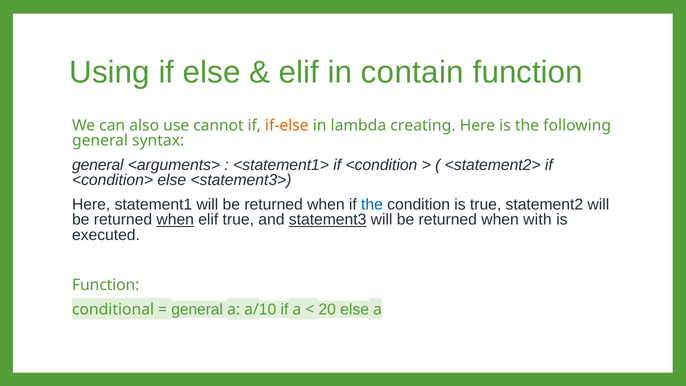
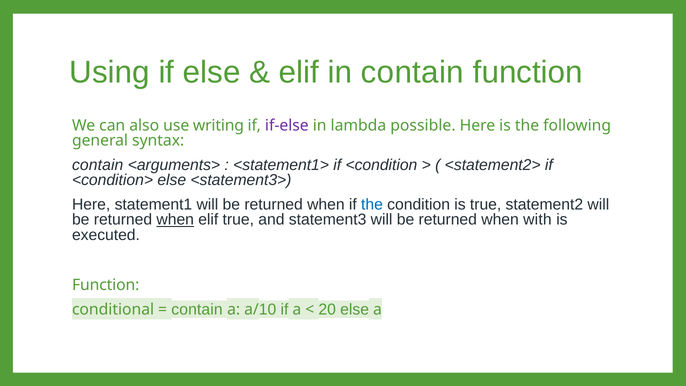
cannot: cannot -> writing
if-else colour: orange -> purple
creating: creating -> possible
general at (98, 165): general -> contain
statement3 underline: present -> none
general at (197, 309): general -> contain
